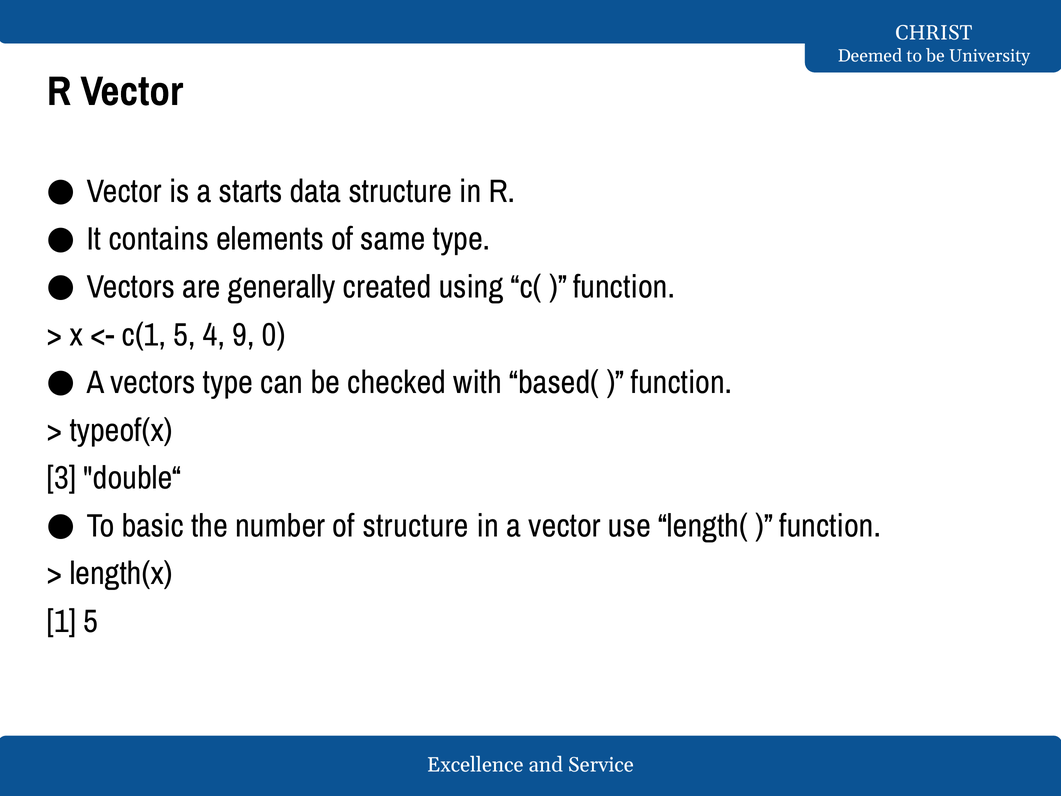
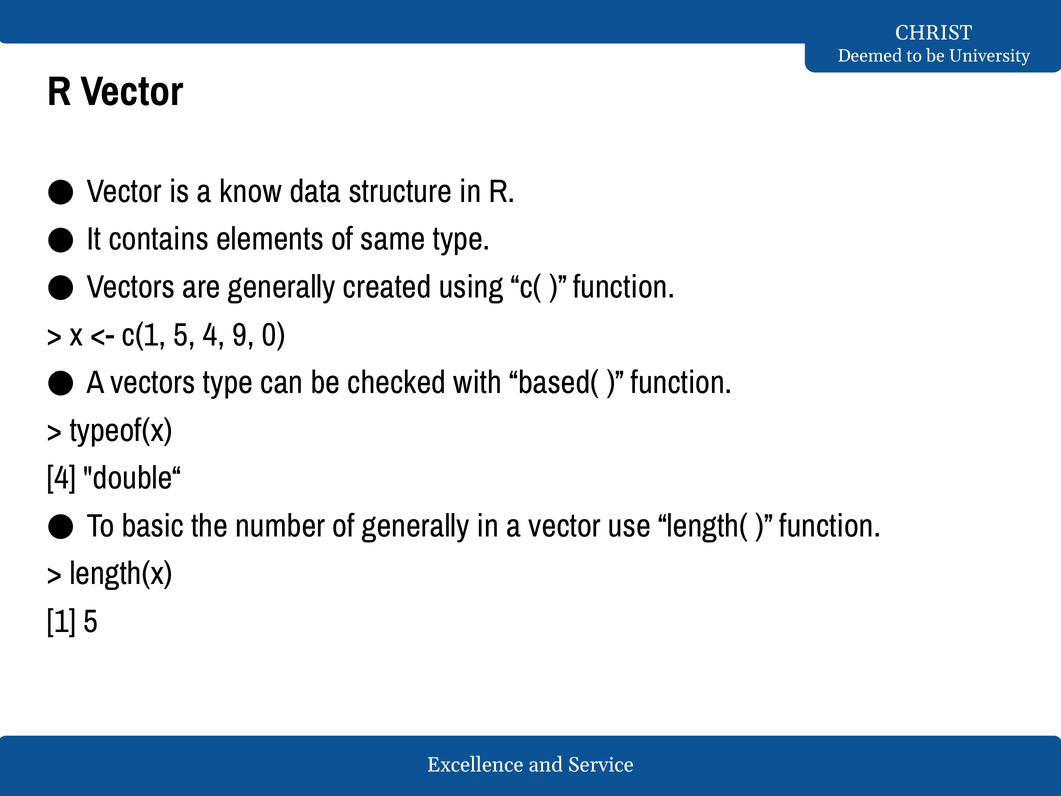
starts: starts -> know
3 at (62, 478): 3 -> 4
of structure: structure -> generally
